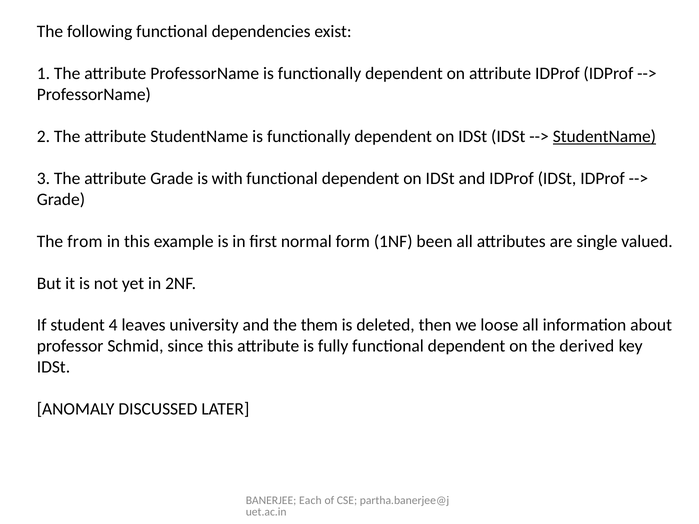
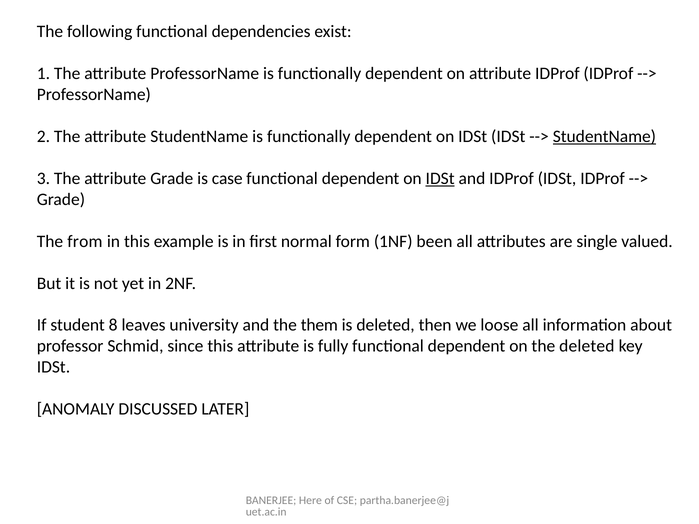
with: with -> case
IDSt at (440, 179) underline: none -> present
4: 4 -> 8
the derived: derived -> deleted
Each: Each -> Here
